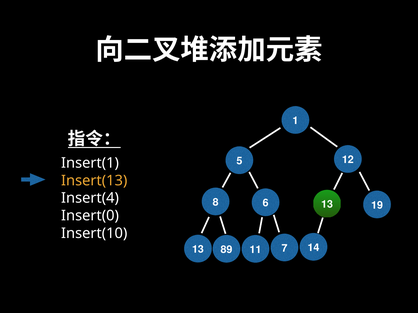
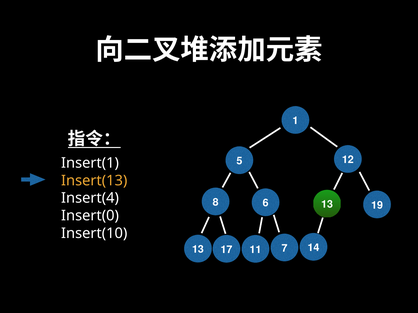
89: 89 -> 17
